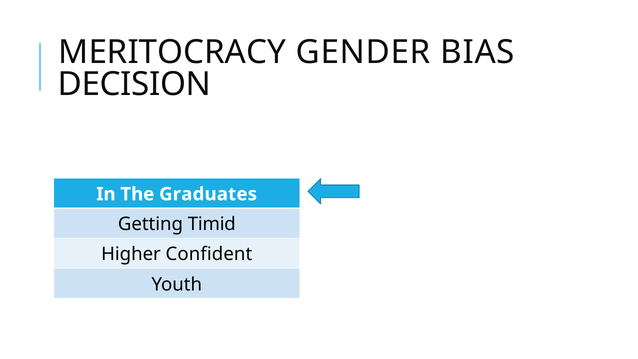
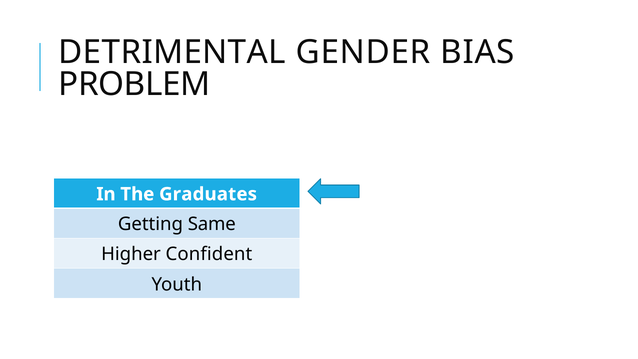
MERITOCRACY: MERITOCRACY -> DETRIMENTAL
DECISION: DECISION -> PROBLEM
Timid: Timid -> Same
